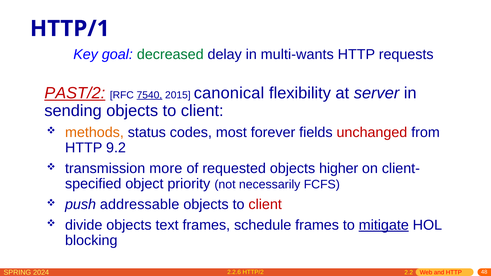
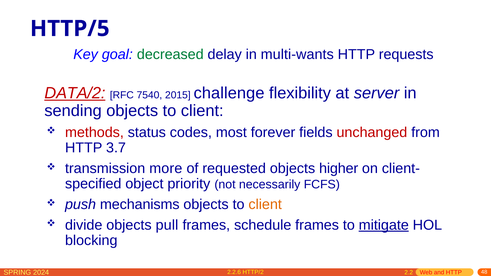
HTTP/1: HTTP/1 -> HTTP/5
PAST/2: PAST/2 -> DATA/2
7540 underline: present -> none
canonical: canonical -> challenge
methods colour: orange -> red
9.2: 9.2 -> 3.7
addressable: addressable -> mechanisms
client at (265, 205) colour: red -> orange
text: text -> pull
